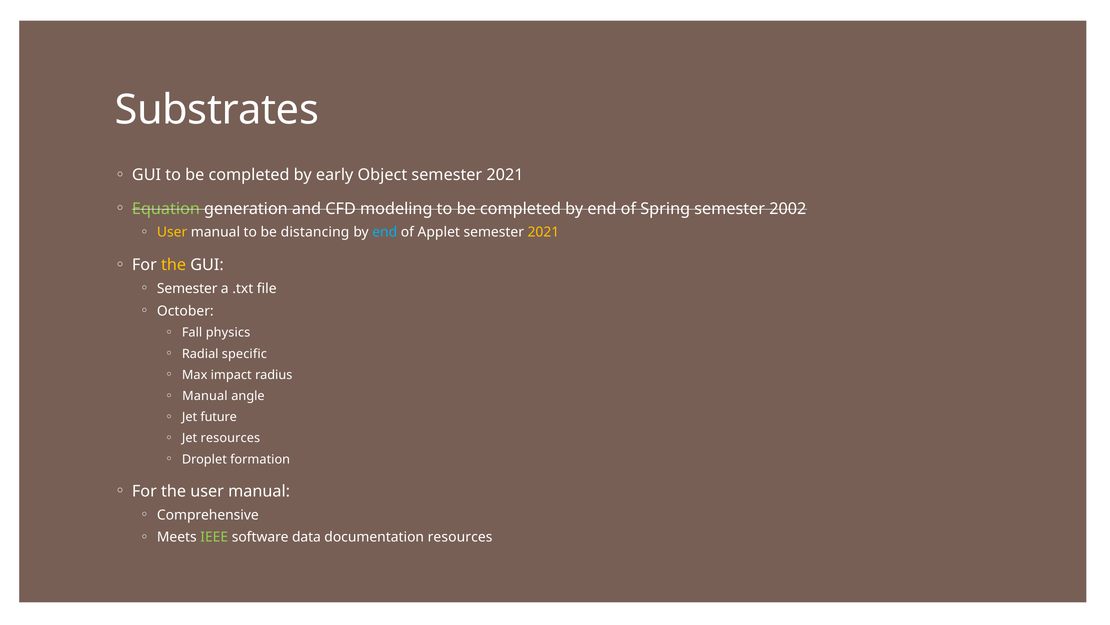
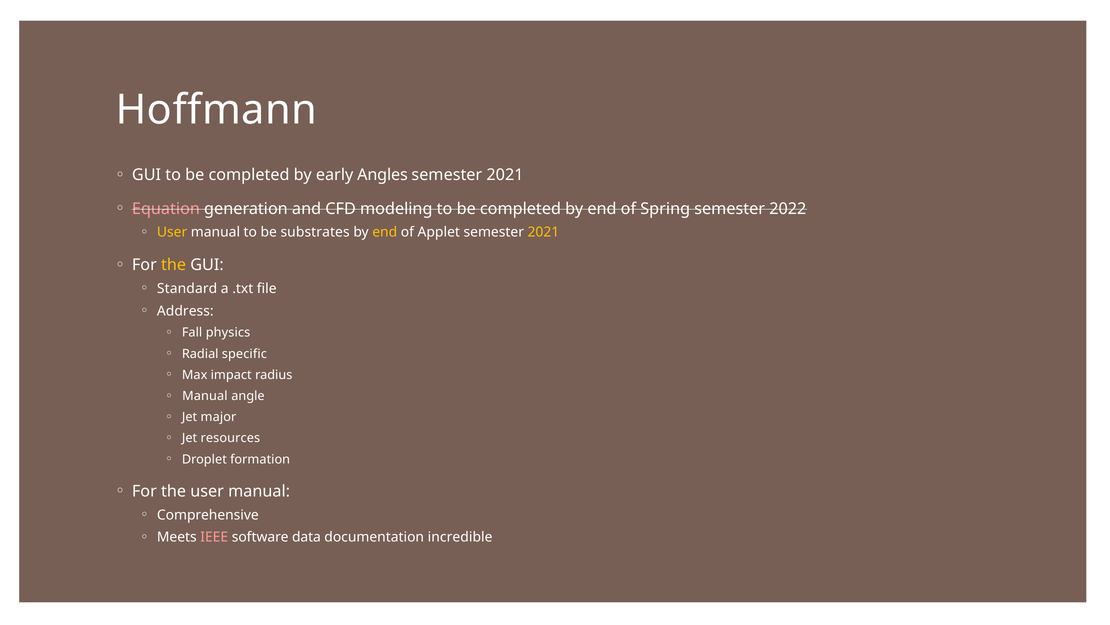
Substrates: Substrates -> Hoffmann
Object: Object -> Angles
Equation colour: light green -> pink
2002: 2002 -> 2022
distancing: distancing -> substrates
end at (385, 232) colour: light blue -> yellow
Semester at (187, 288): Semester -> Standard
October: October -> Address
future: future -> major
IEEE colour: light green -> pink
documentation resources: resources -> incredible
